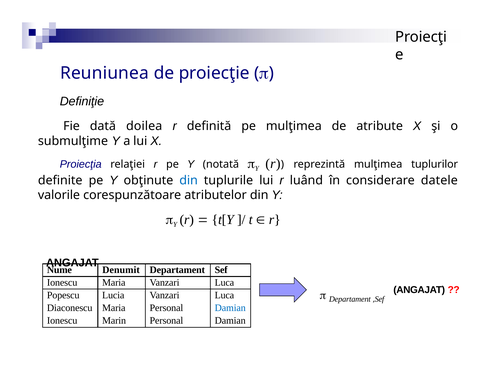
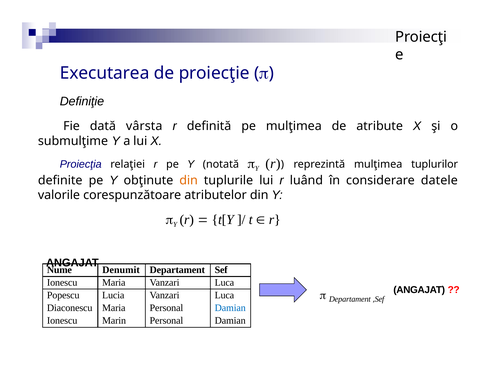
Reuniunea: Reuniunea -> Executarea
doilea: doilea -> vârsta
din at (189, 180) colour: blue -> orange
